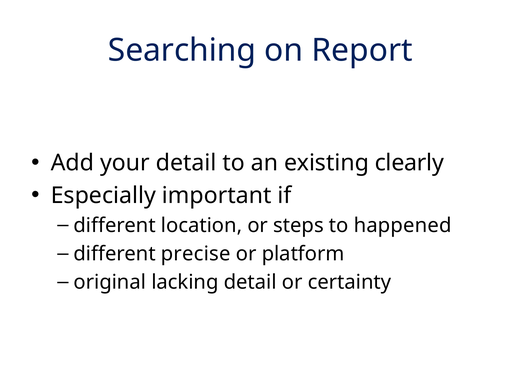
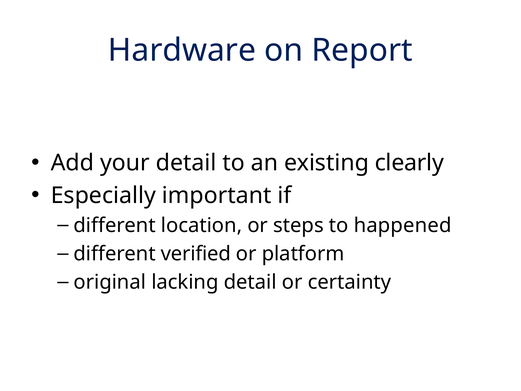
Searching: Searching -> Hardware
precise: precise -> verified
